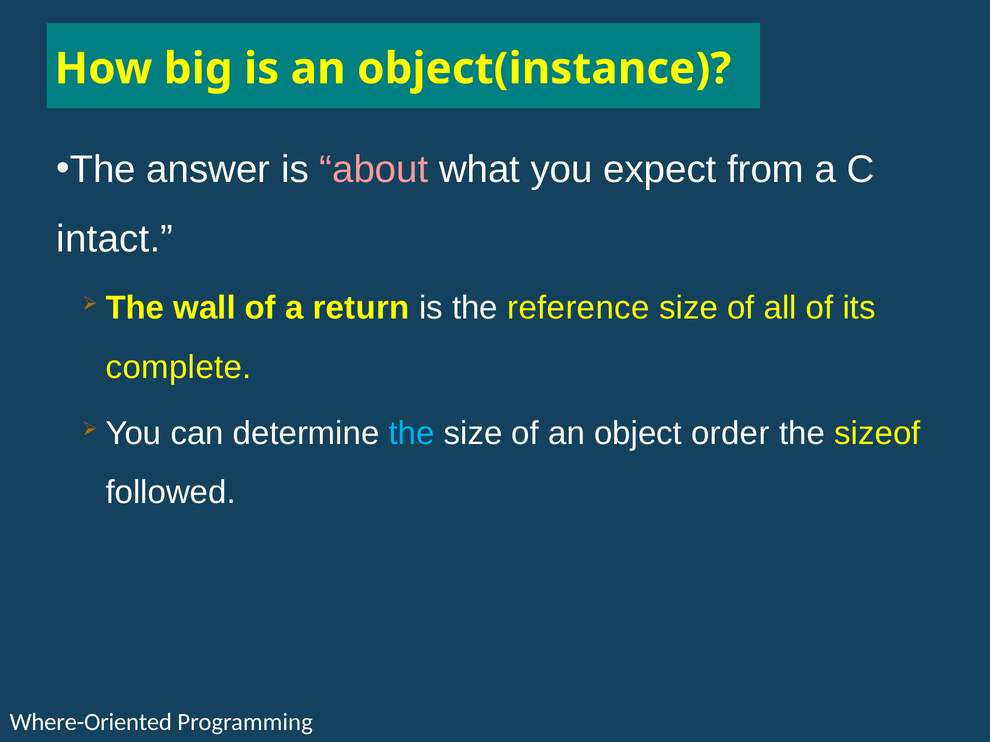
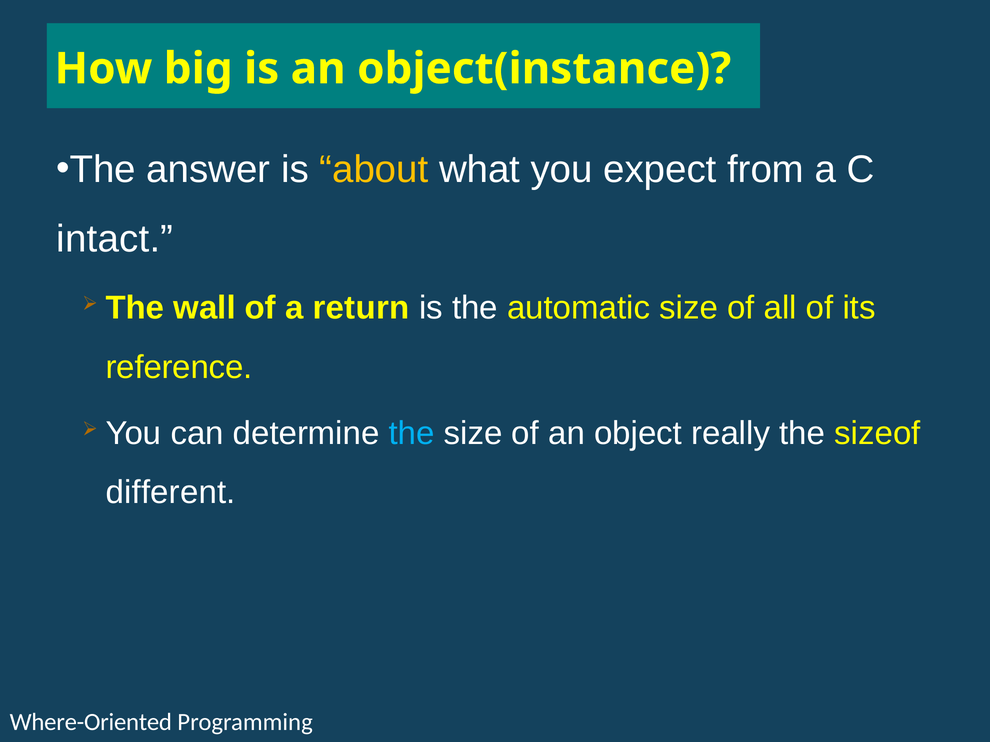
about colour: pink -> yellow
reference: reference -> automatic
complete: complete -> reference
order: order -> really
followed: followed -> different
